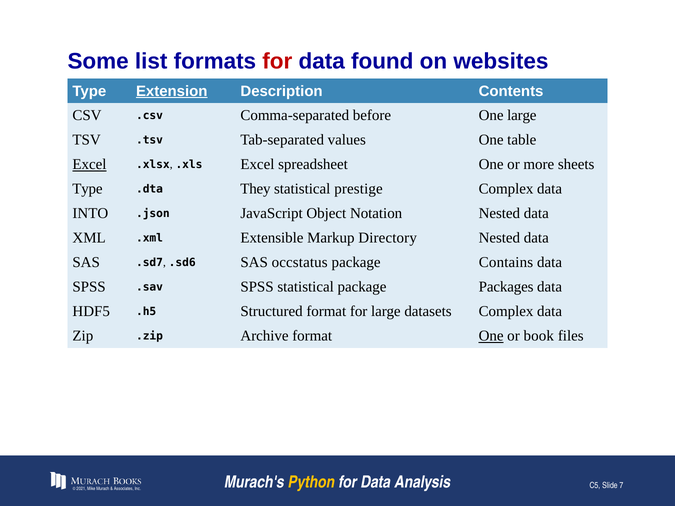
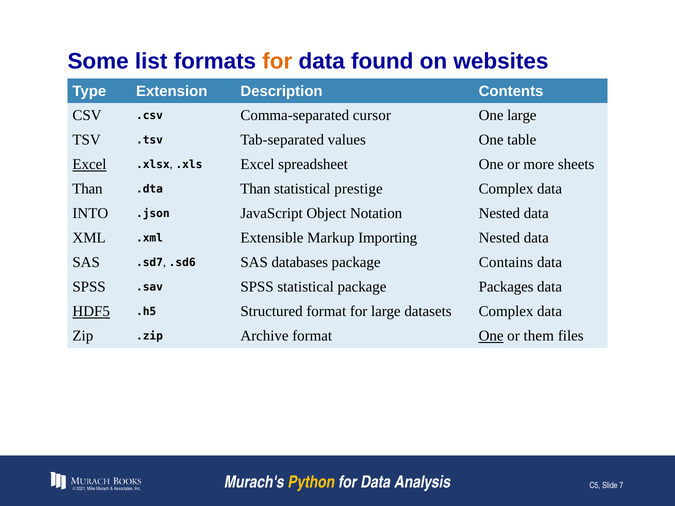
for at (277, 61) colour: red -> orange
Extension underline: present -> none
before: before -> cursor
Type at (87, 189): Type -> Than
.dta They: They -> Than
Directory: Directory -> Importing
occstatus: occstatus -> databases
HDF5 underline: none -> present
book: book -> them
